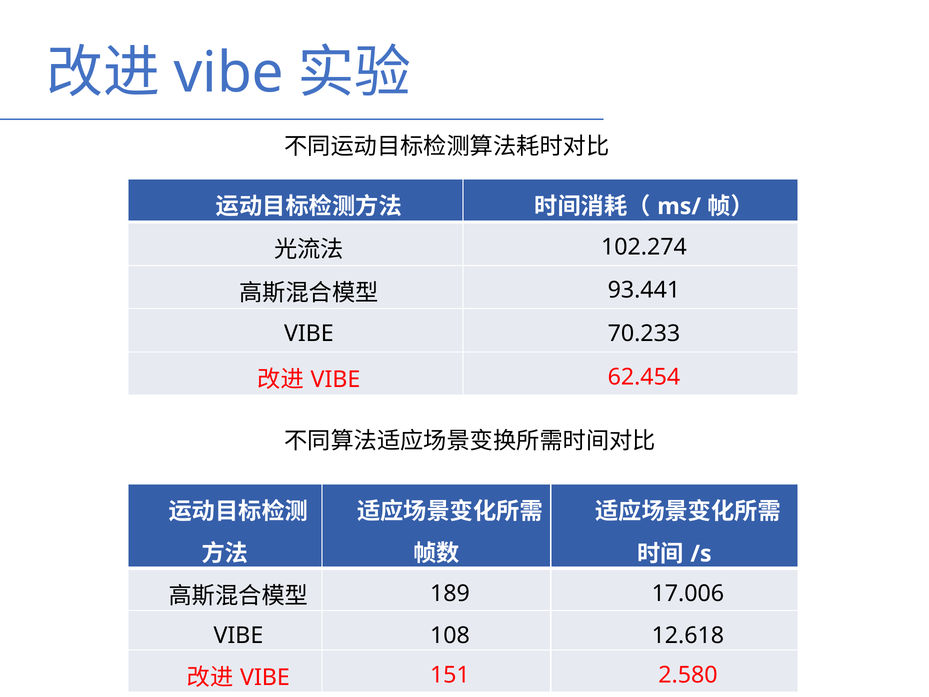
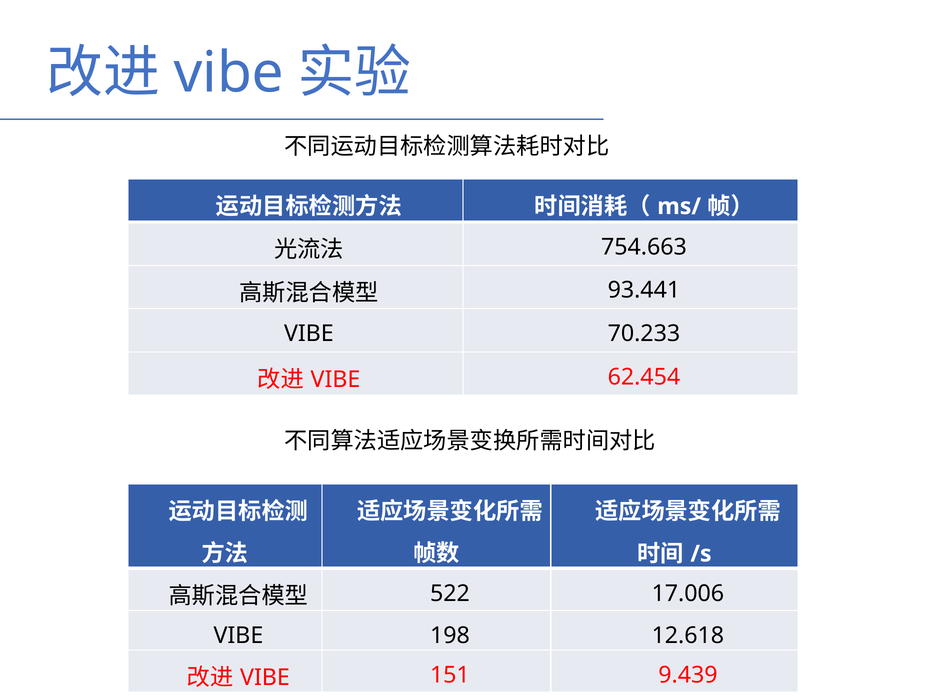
102.274: 102.274 -> 754.663
189: 189 -> 522
108: 108 -> 198
2.580: 2.580 -> 9.439
